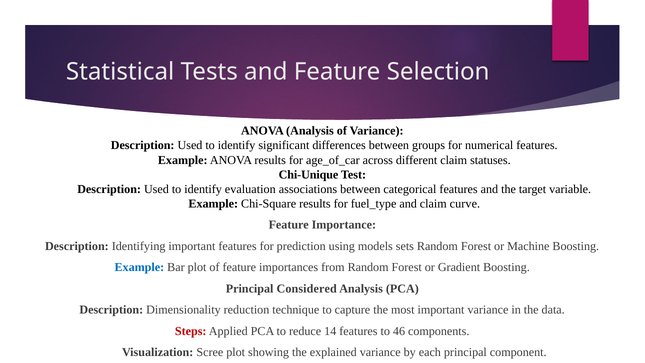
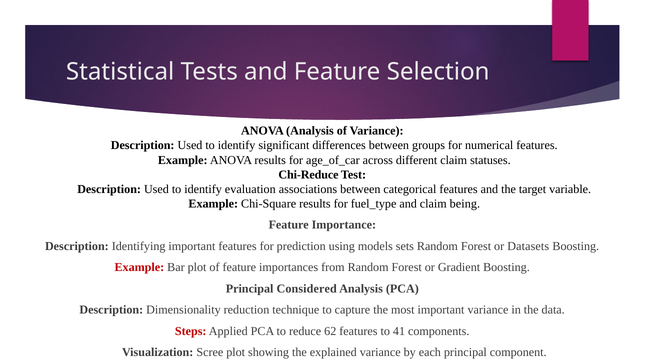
Chi-Unique: Chi-Unique -> Chi-Reduce
curve: curve -> being
Machine: Machine -> Datasets
Example at (139, 267) colour: blue -> red
14: 14 -> 62
46: 46 -> 41
